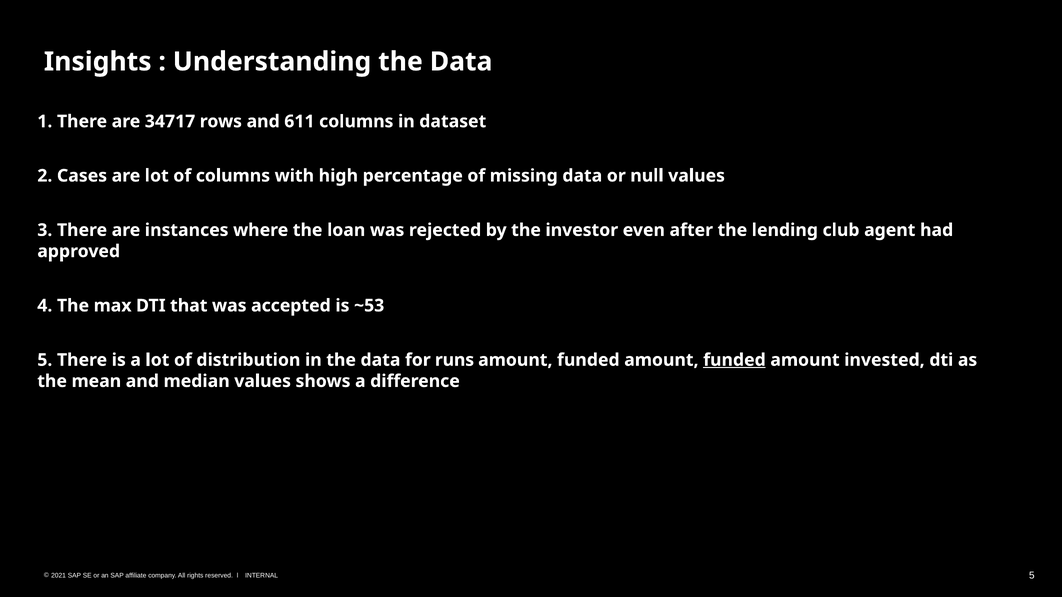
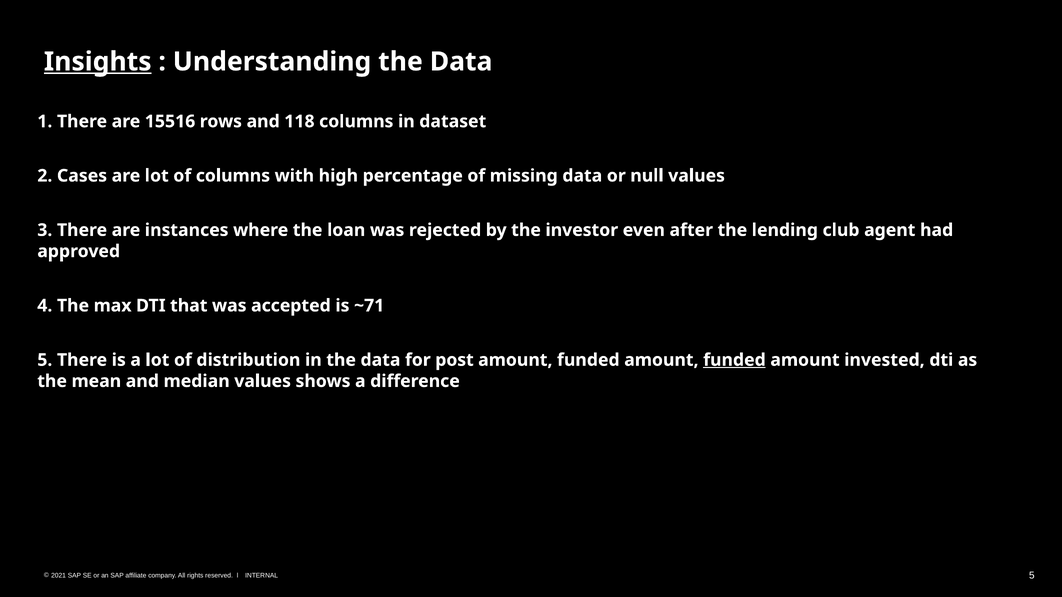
Insights underline: none -> present
34717: 34717 -> 15516
611: 611 -> 118
~53: ~53 -> ~71
runs: runs -> post
